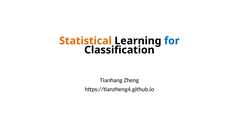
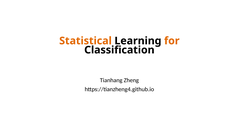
for colour: blue -> orange
